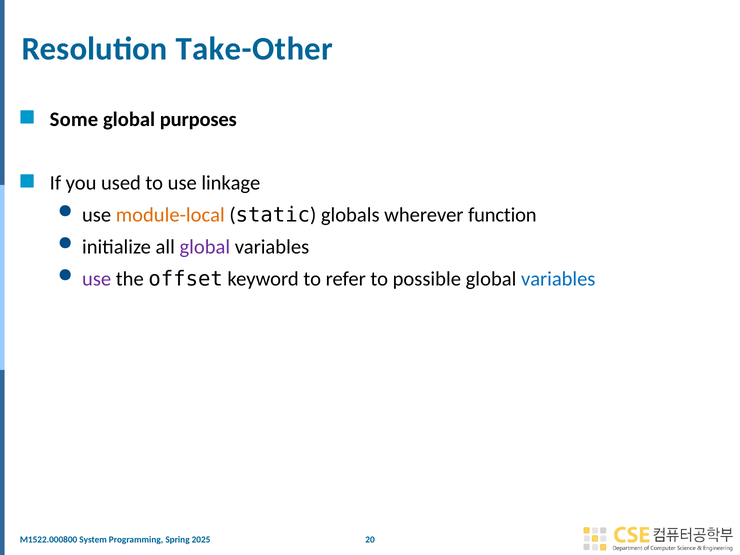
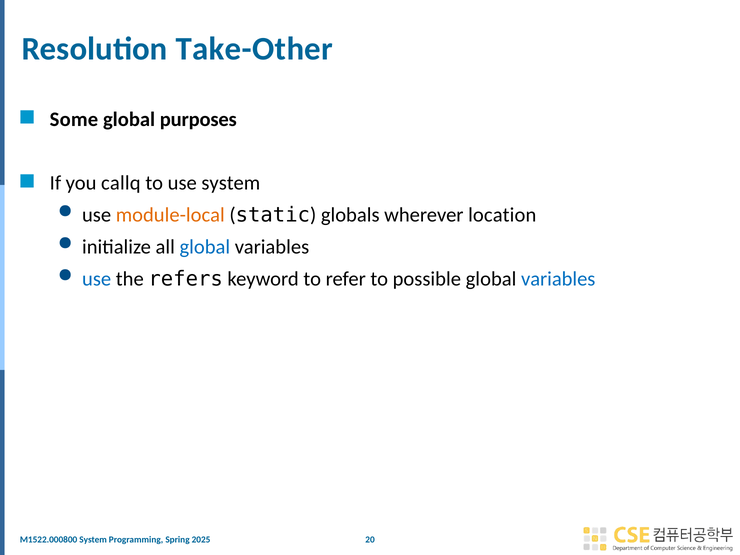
used: used -> callq
use linkage: linkage -> system
function: function -> location
global at (205, 247) colour: purple -> blue
use at (97, 279) colour: purple -> blue
offset: offset -> refers
